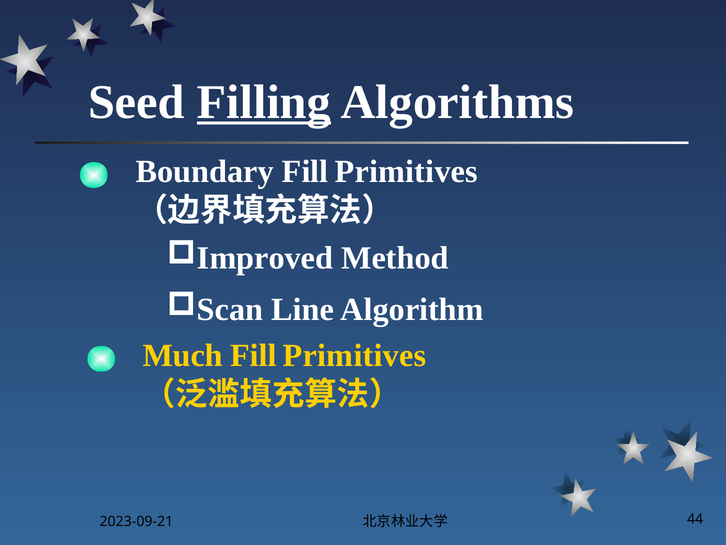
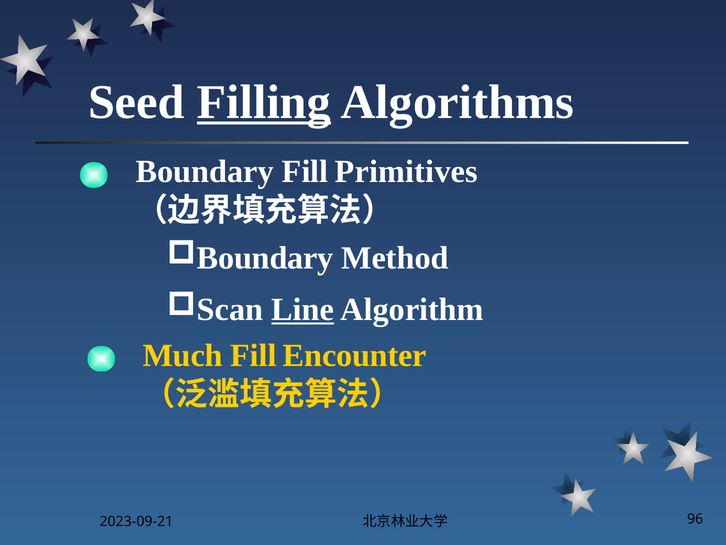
Improved at (265, 258): Improved -> Boundary
Line underline: none -> present
Primitives at (355, 355): Primitives -> Encounter
44: 44 -> 96
